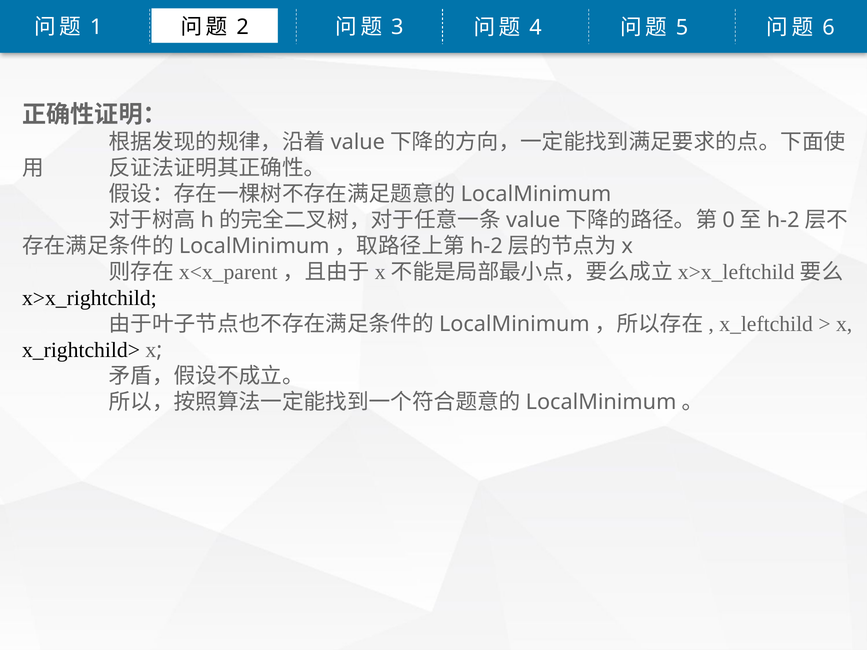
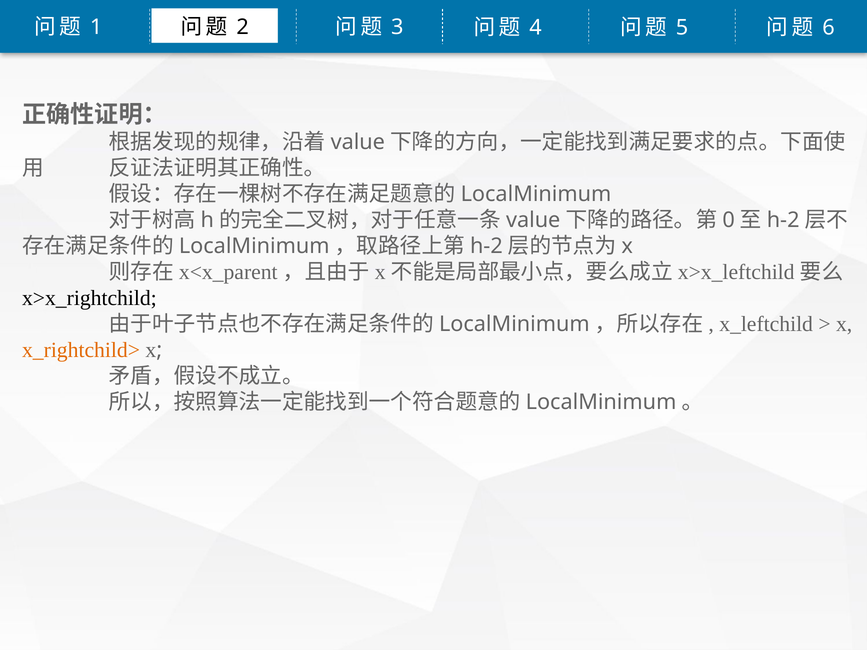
x_rightchild> colour: black -> orange
